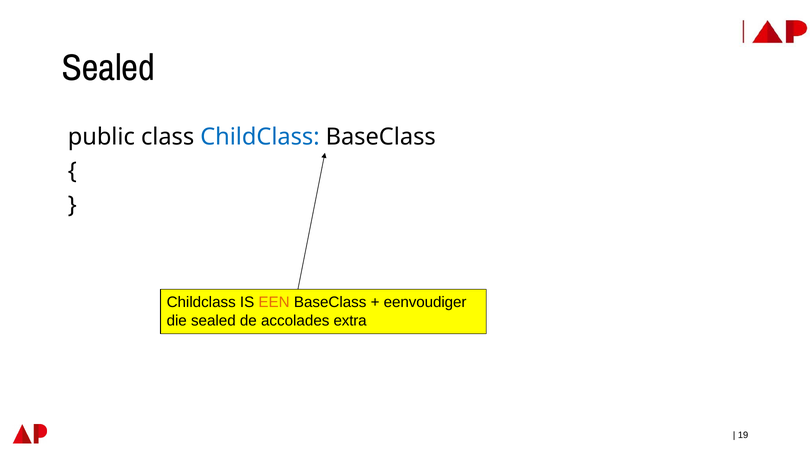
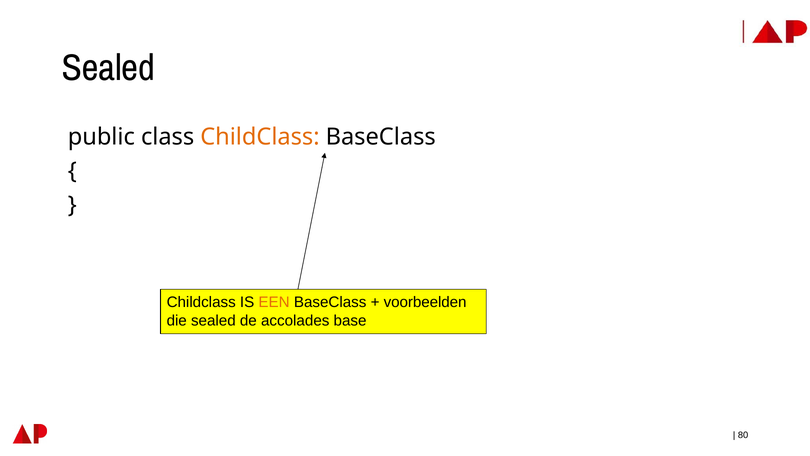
ChildClass at (260, 137) colour: blue -> orange
eenvoudiger: eenvoudiger -> voorbeelden
extra: extra -> base
19: 19 -> 80
